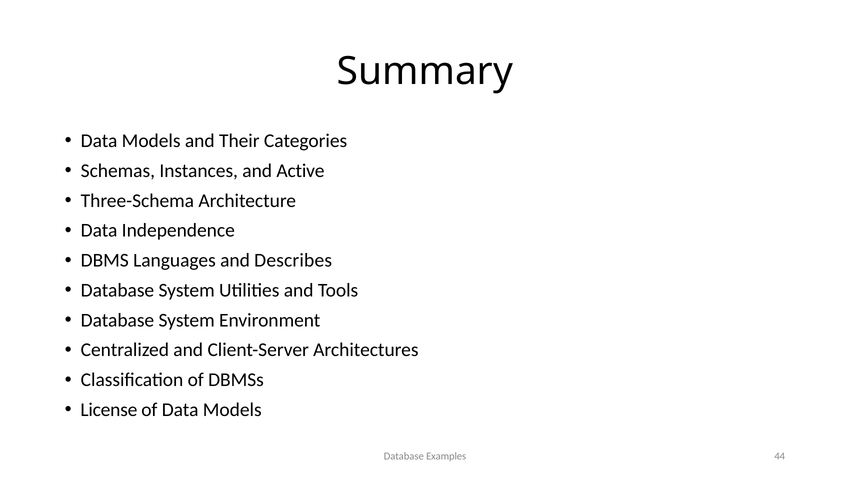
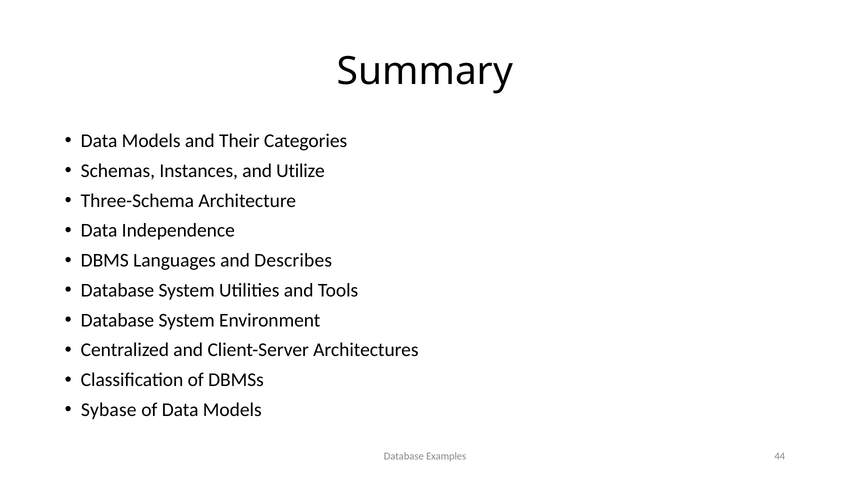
Active: Active -> Utilize
License: License -> Sybase
